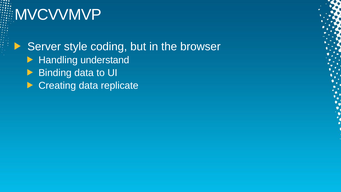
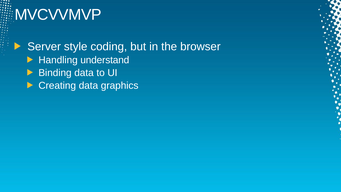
replicate: replicate -> graphics
